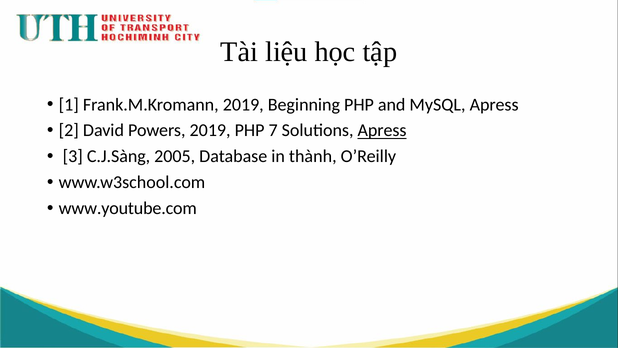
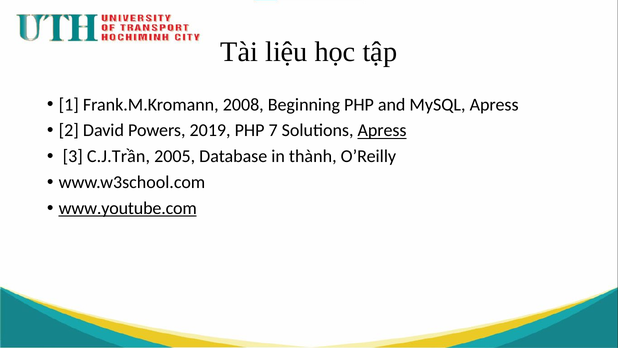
Frank.M.Kromann 2019: 2019 -> 2008
C.J.Sàng: C.J.Sàng -> C.J.Trần
www.youtube.com underline: none -> present
